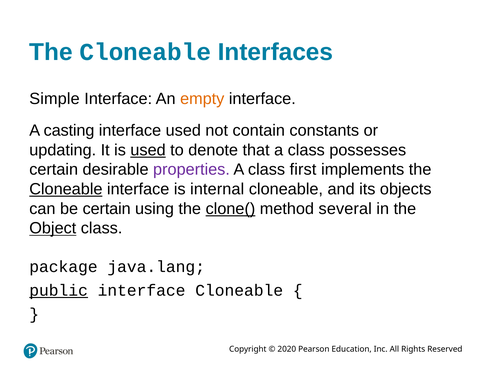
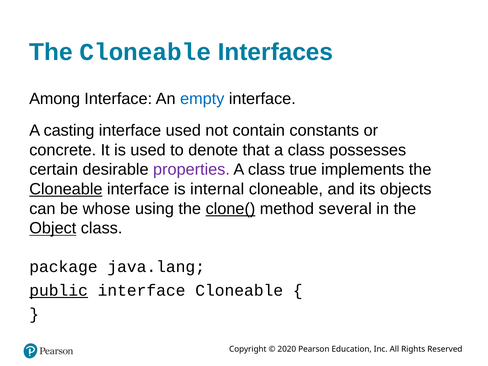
Simple: Simple -> Among
empty colour: orange -> blue
updating: updating -> concrete
used at (148, 150) underline: present -> none
first: first -> true
be certain: certain -> whose
